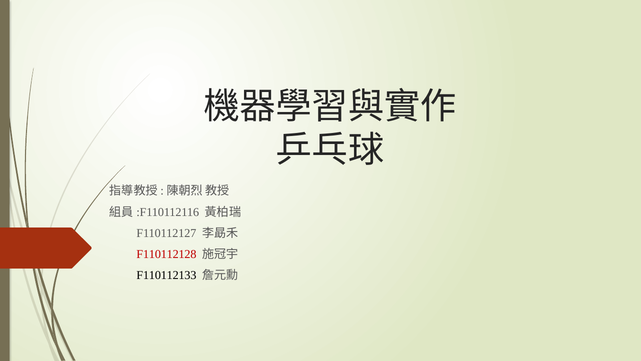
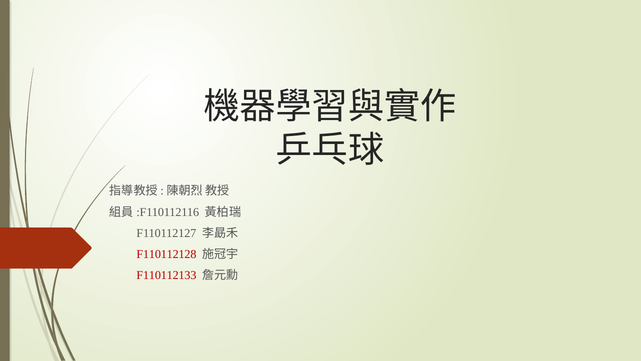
F110112133 colour: black -> red
